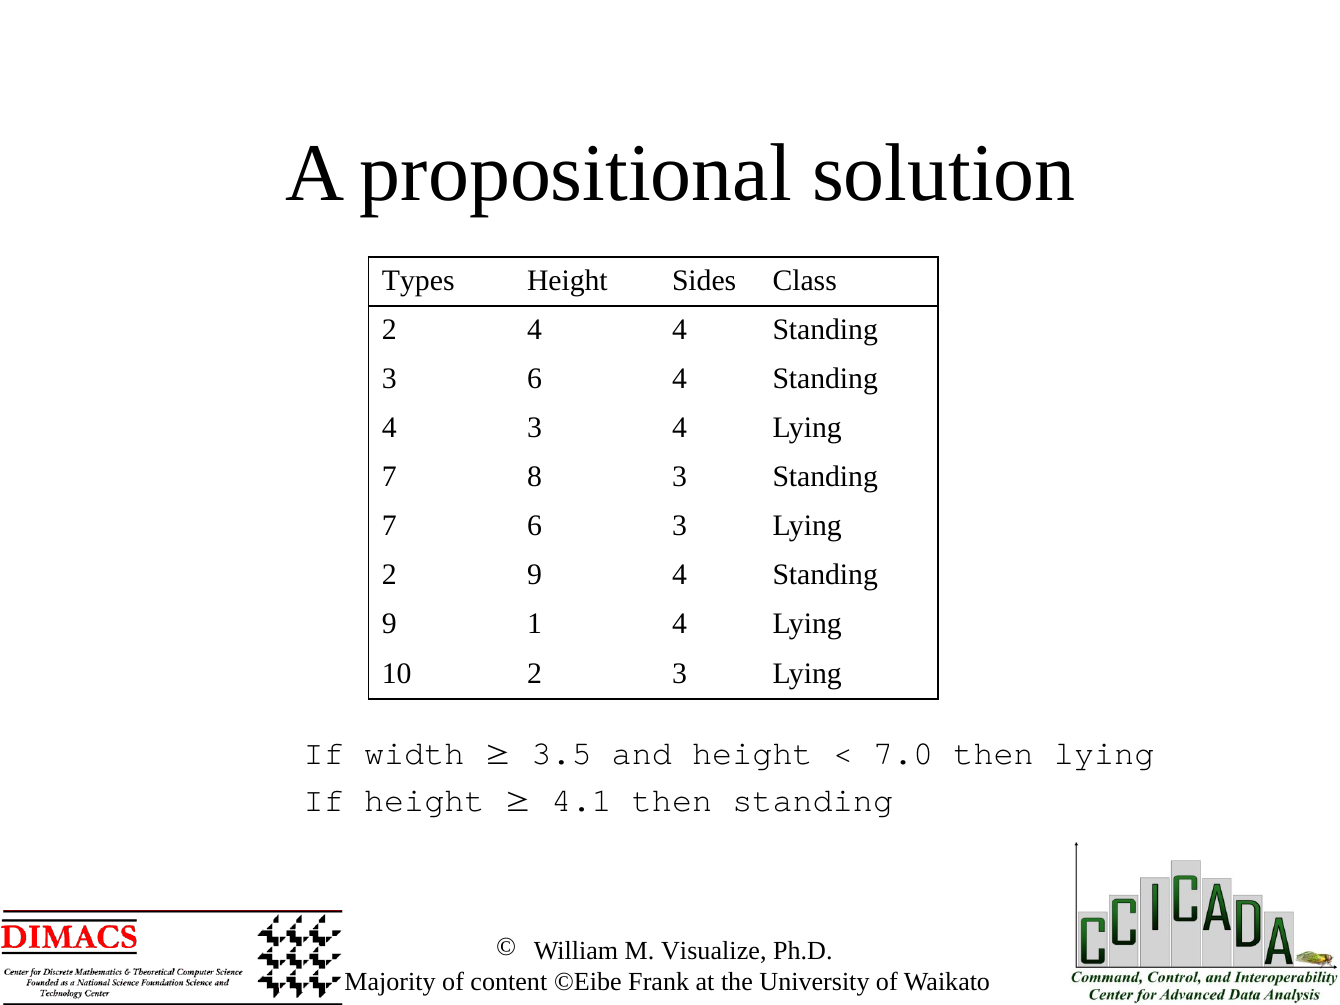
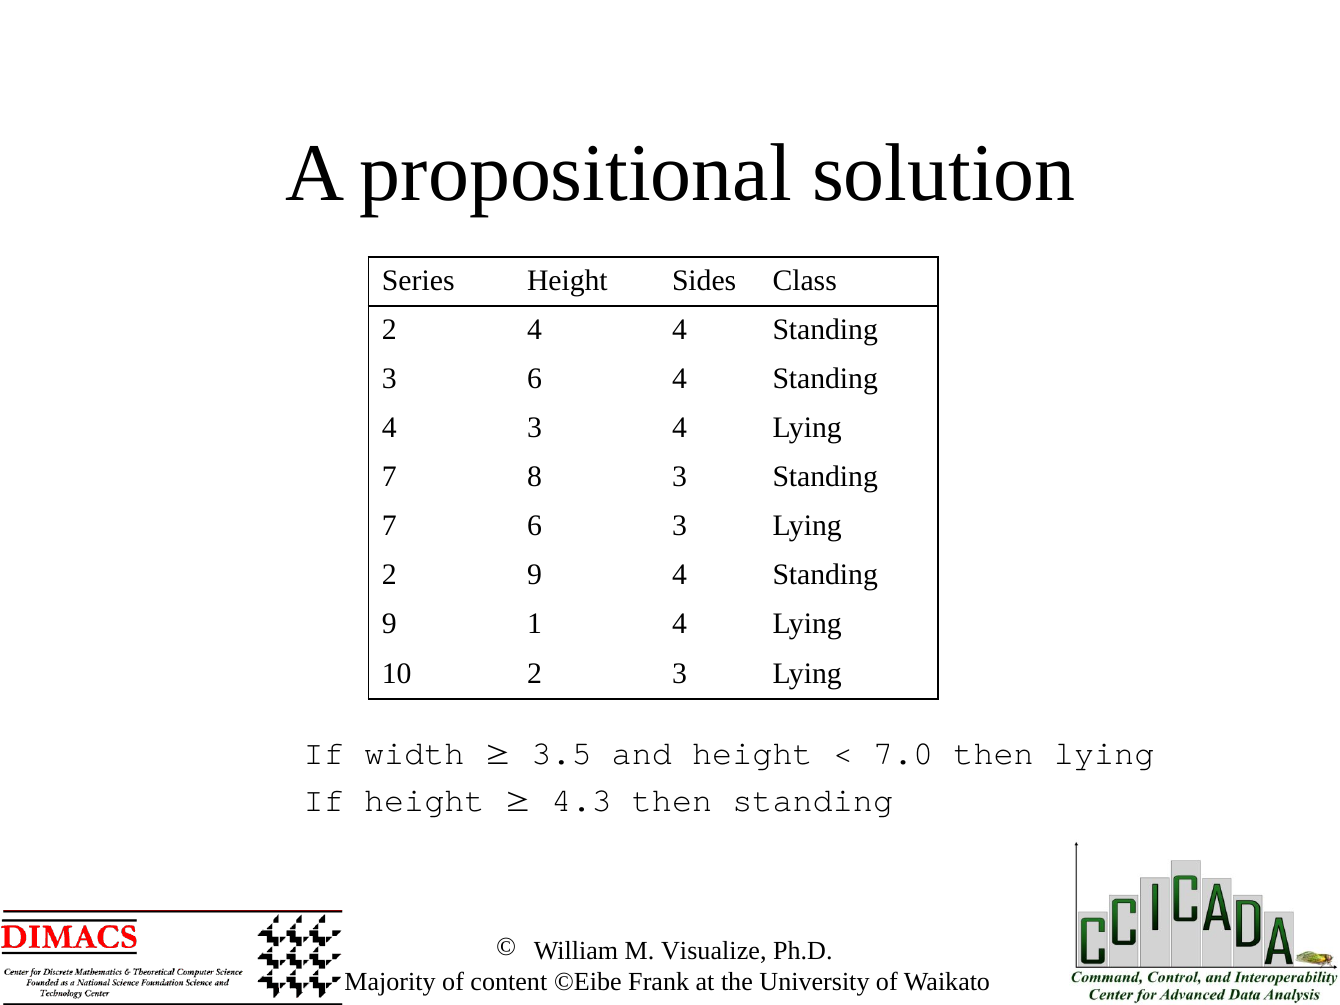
Types: Types -> Series
4.1: 4.1 -> 4.3
